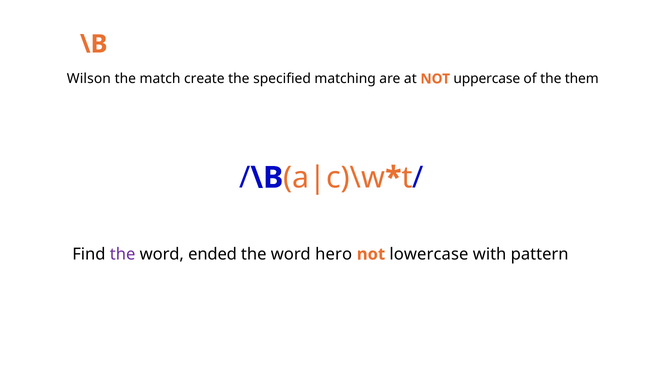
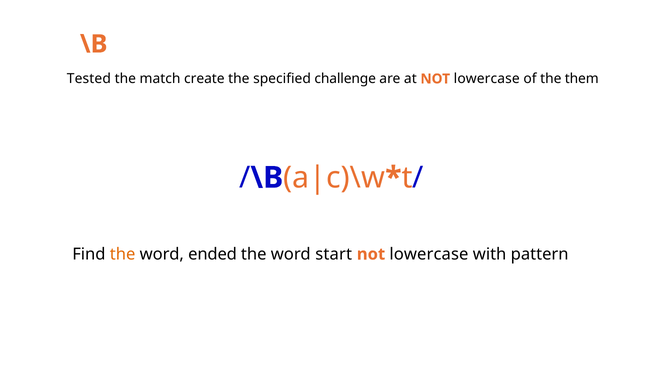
Wilson: Wilson -> Tested
matching: matching -> challenge
at NOT uppercase: uppercase -> lowercase
the at (123, 254) colour: purple -> orange
hero: hero -> start
